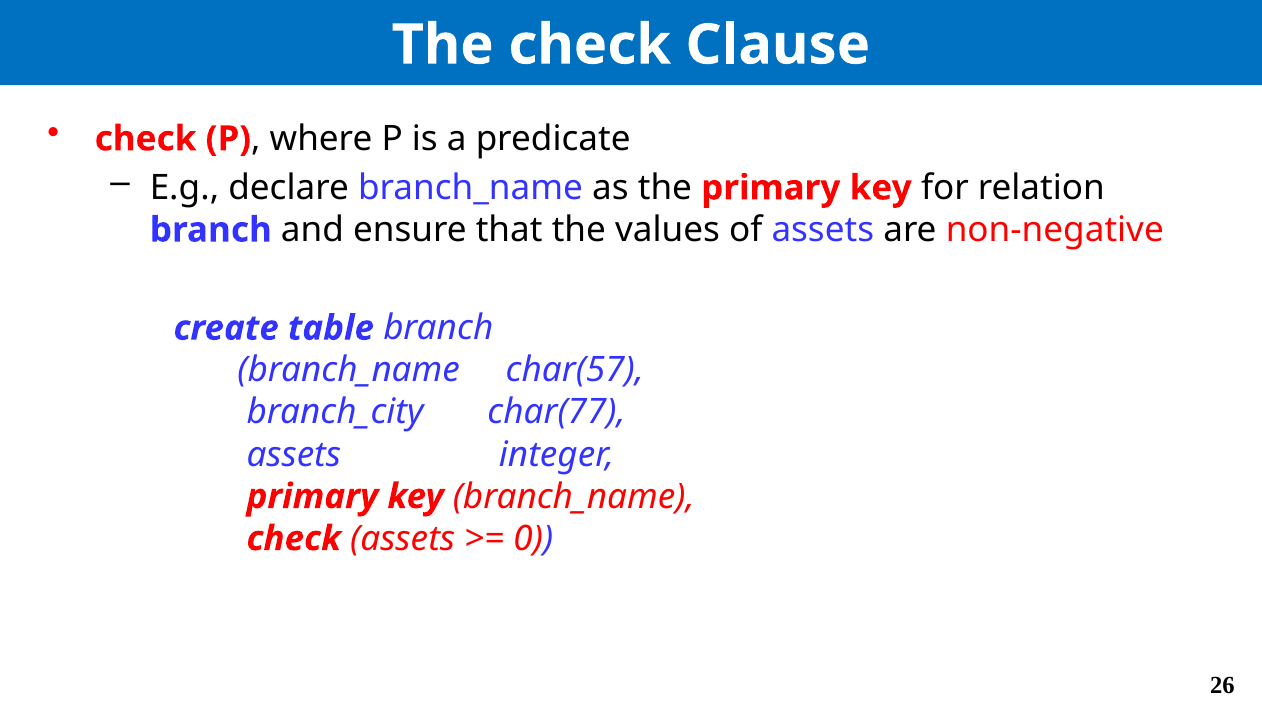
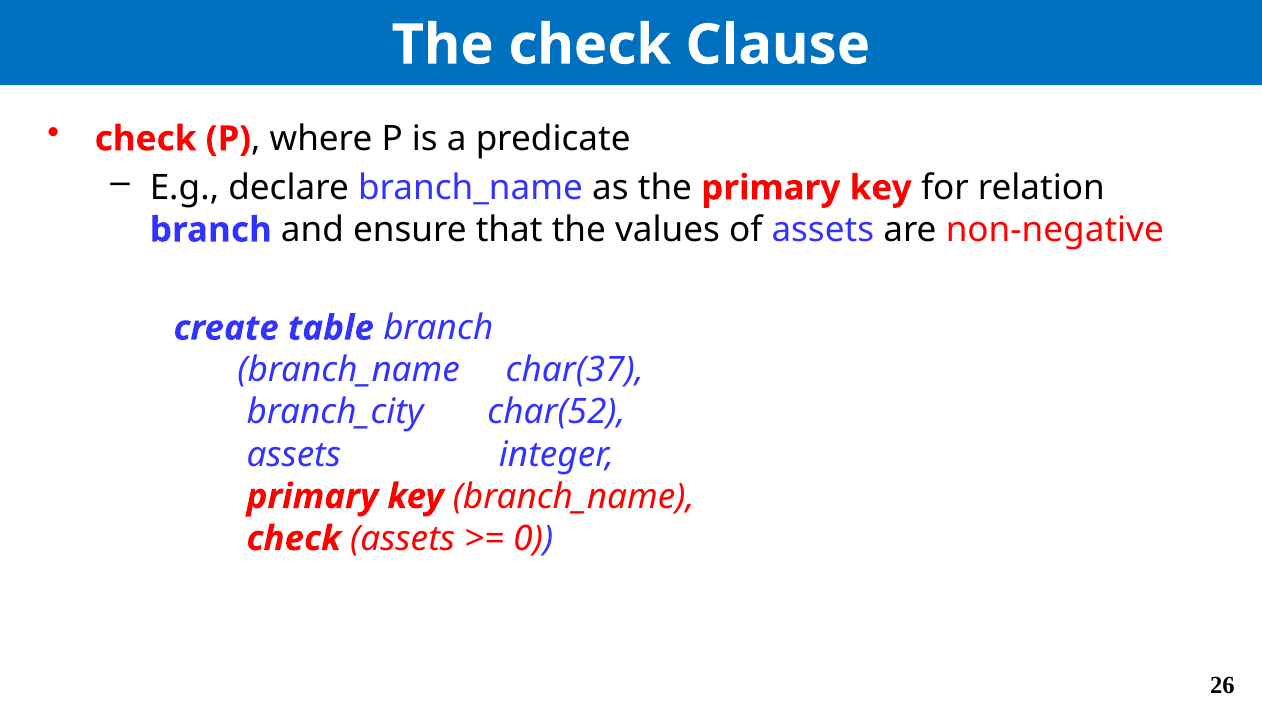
char(57: char(57 -> char(37
char(77: char(77 -> char(52
